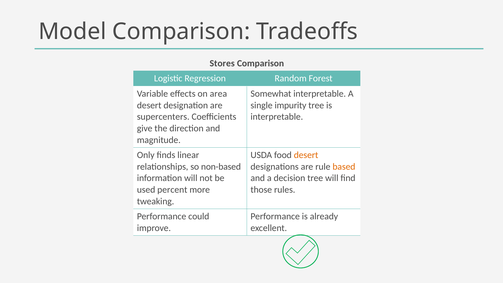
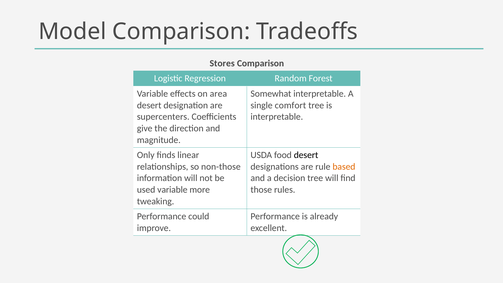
impurity: impurity -> comfort
desert at (306, 155) colour: orange -> black
non-based: non-based -> non-those
used percent: percent -> variable
